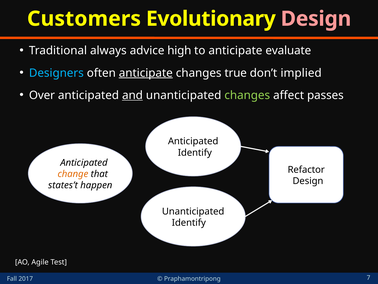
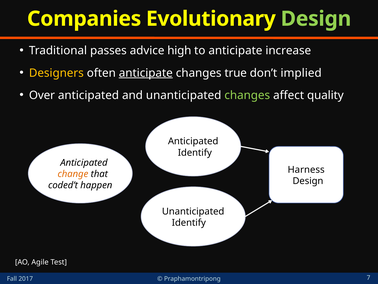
Customers: Customers -> Companies
Design at (316, 19) colour: pink -> light green
always: always -> passes
evaluate: evaluate -> increase
Designers colour: light blue -> yellow
and underline: present -> none
passes: passes -> quality
Refactor: Refactor -> Harness
states’t: states’t -> coded’t
